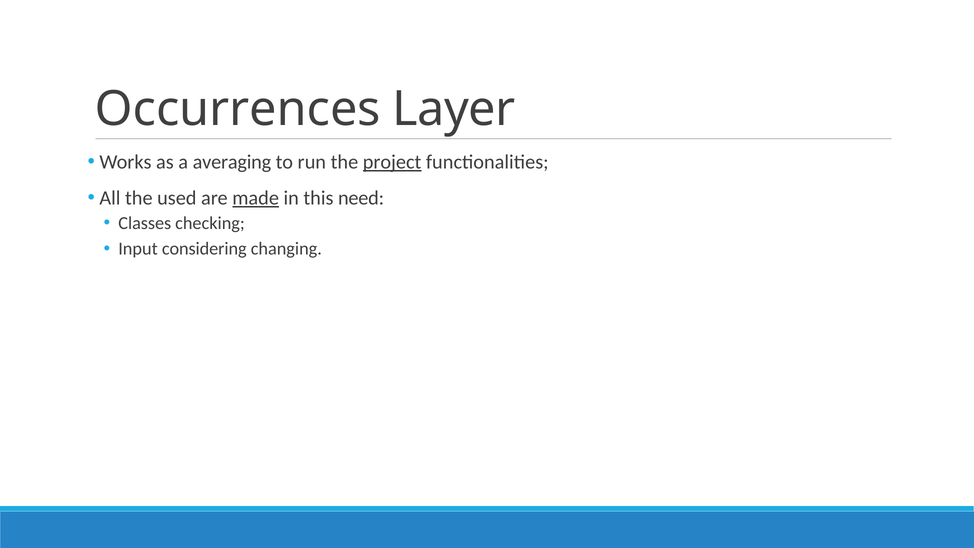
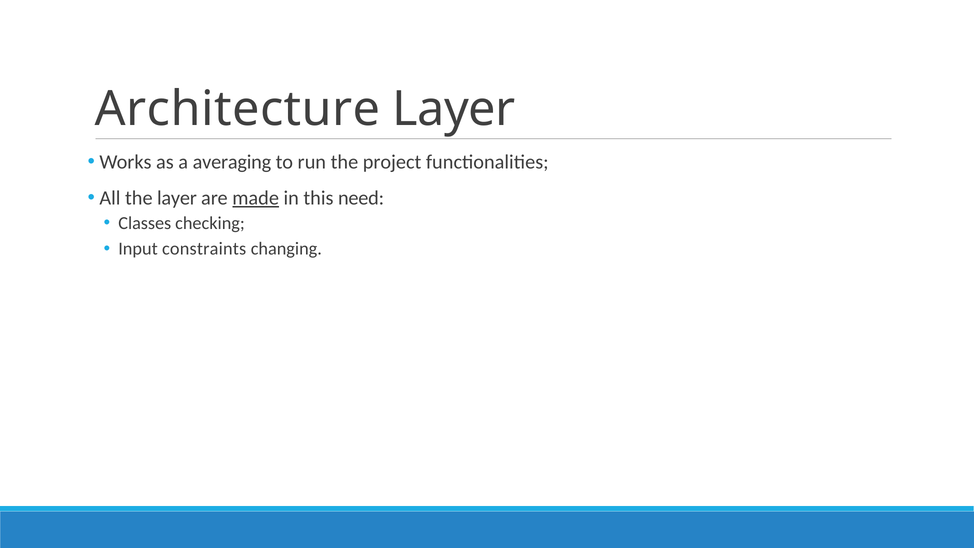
Occurrences: Occurrences -> Architecture
project underline: present -> none
the used: used -> layer
considering: considering -> constraints
